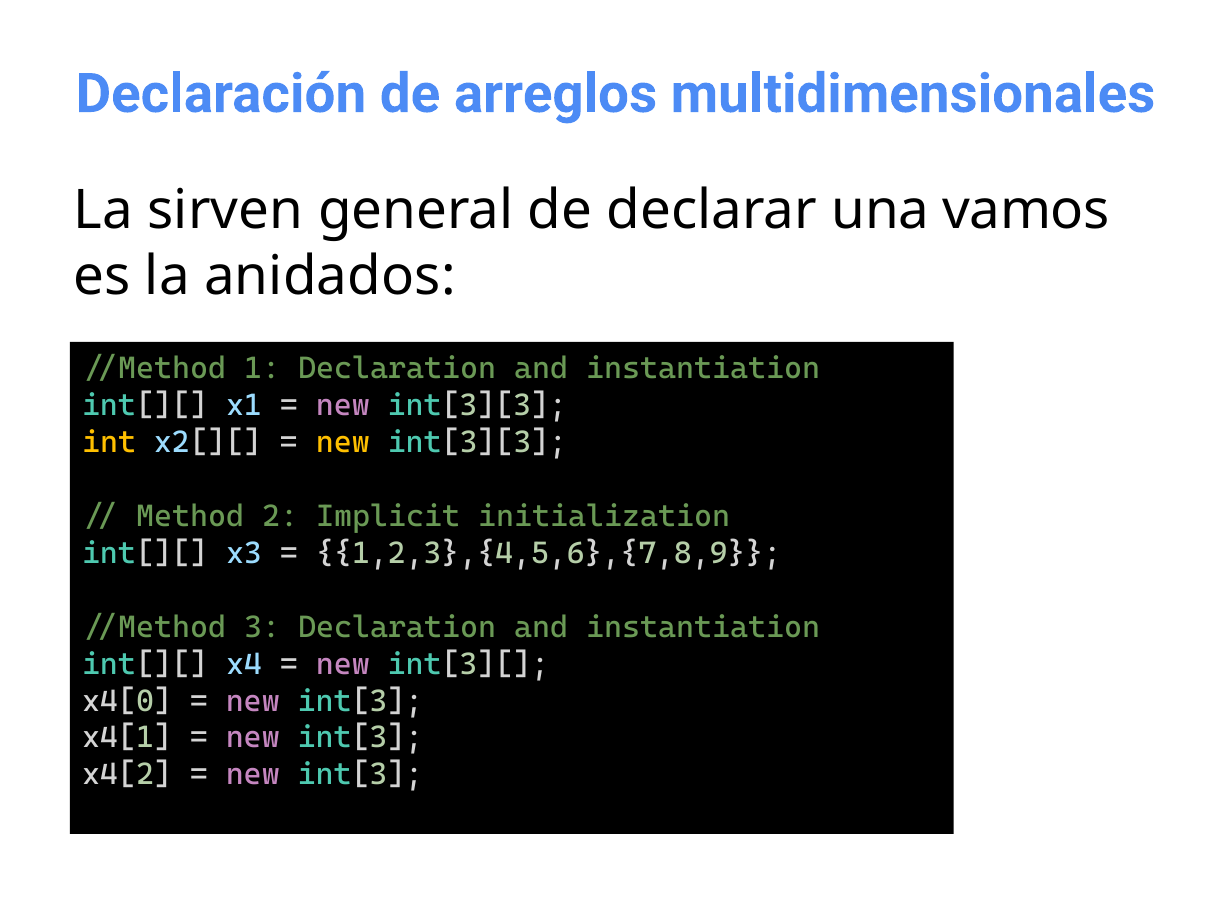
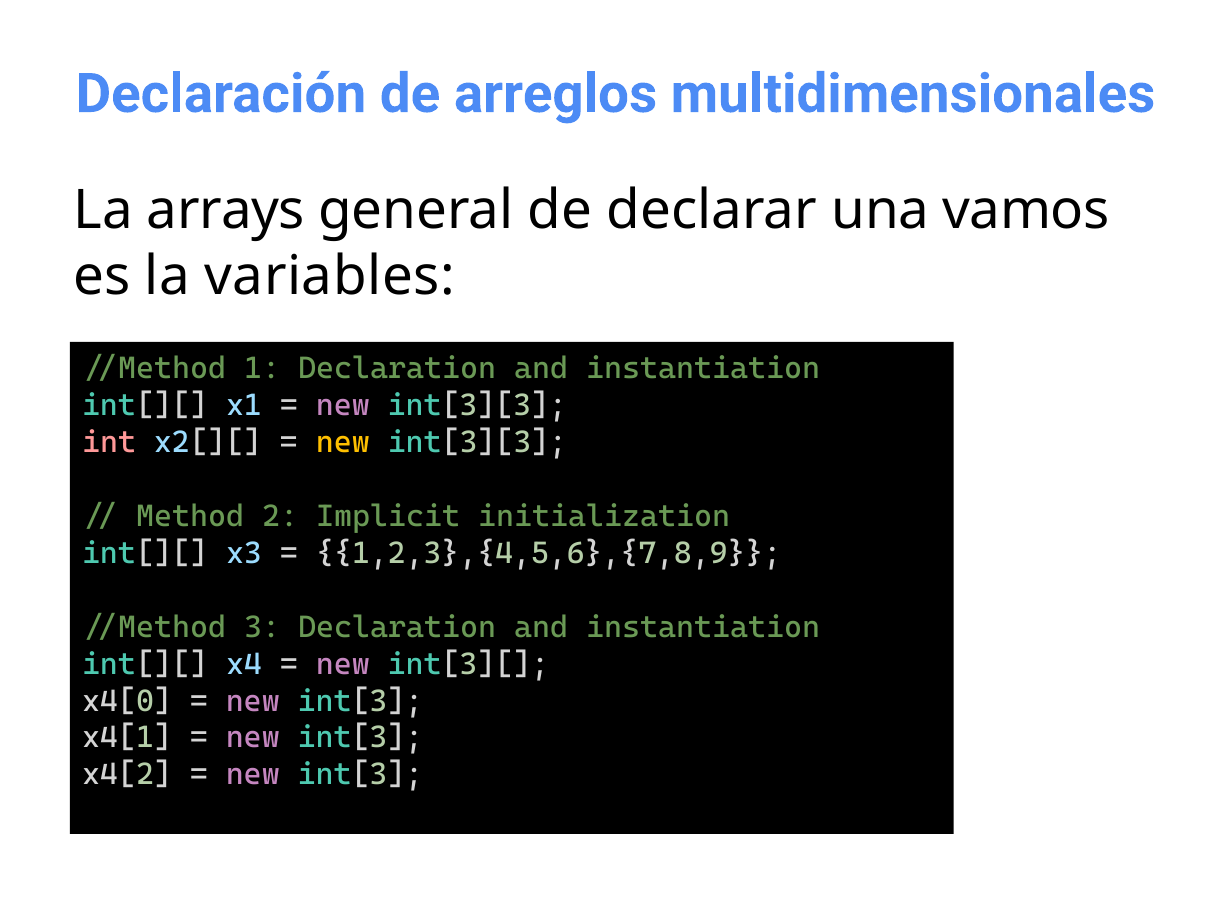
sirven: sirven -> arrays
anidados: anidados -> variables
int colour: yellow -> pink
